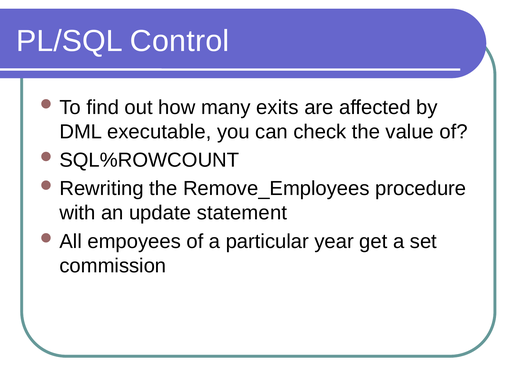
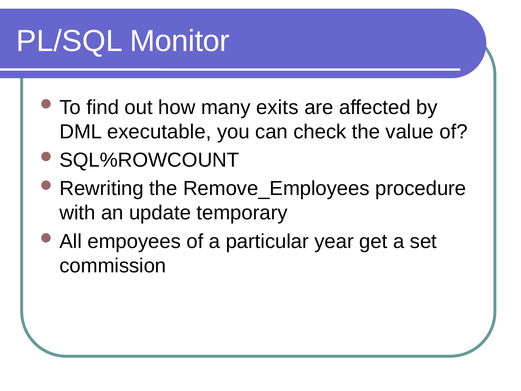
Control: Control -> Monitor
statement: statement -> temporary
